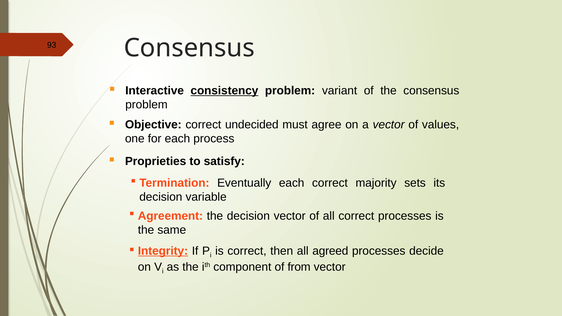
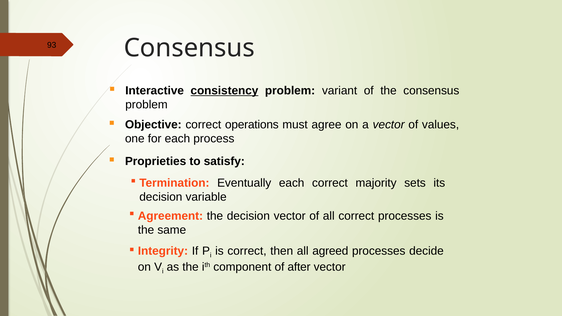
undecided: undecided -> operations
Integrity underline: present -> none
from: from -> after
